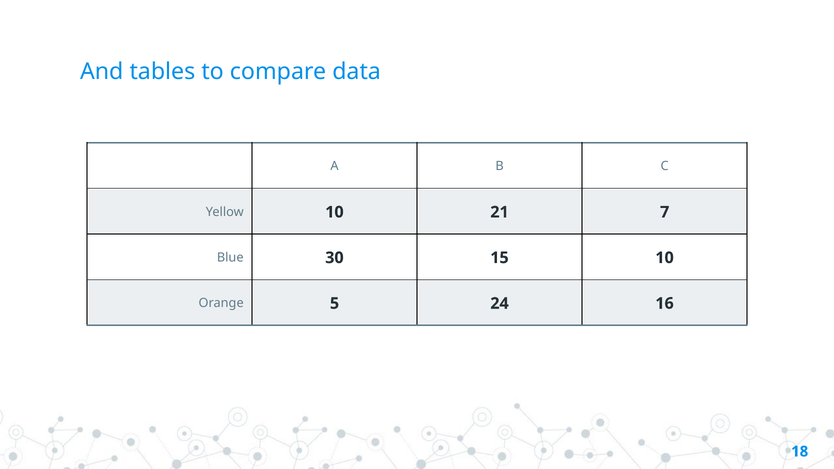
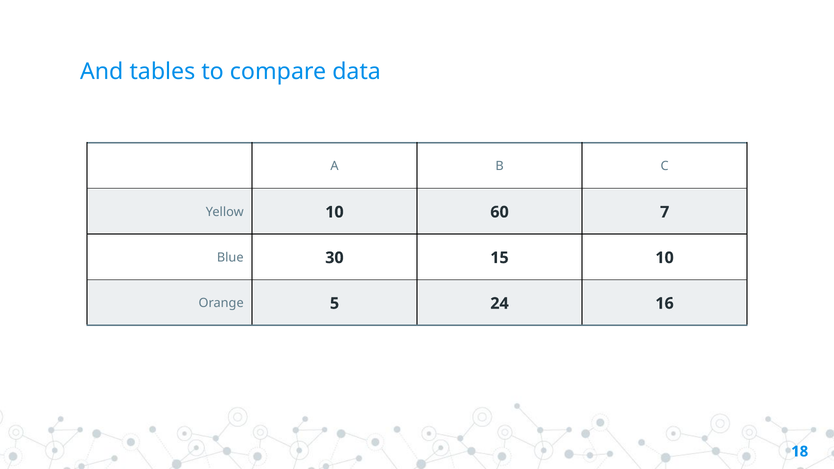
21: 21 -> 60
